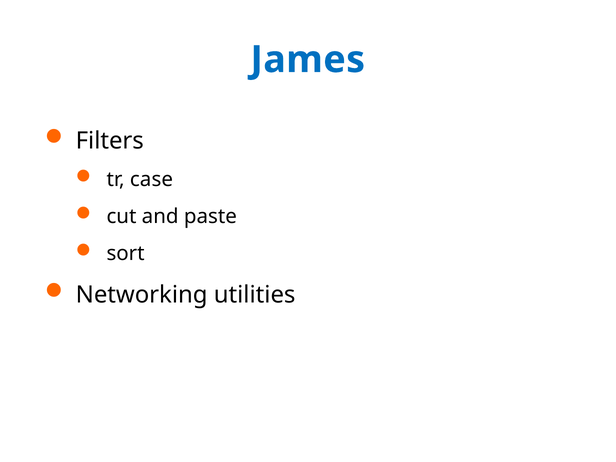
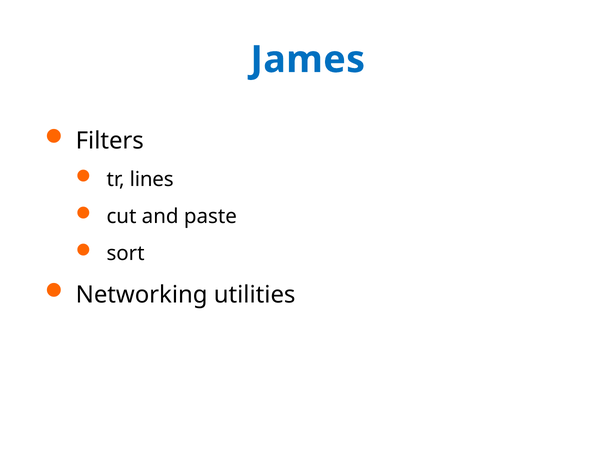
case: case -> lines
